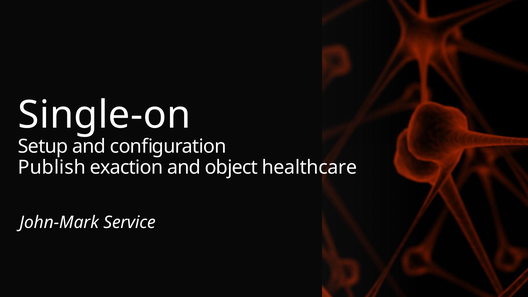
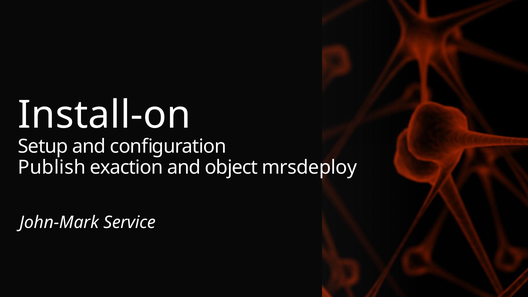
Single-on: Single-on -> Install-on
healthcare: healthcare -> mrsdeploy
